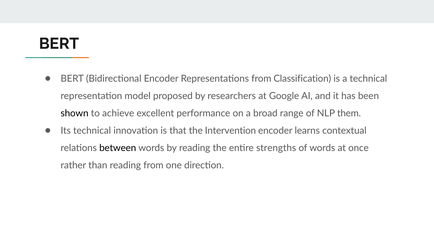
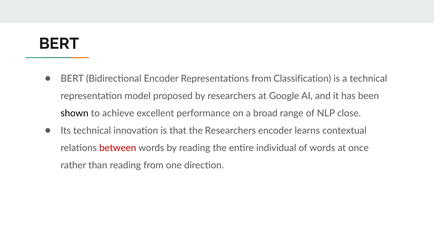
them: them -> close
the Intervention: Intervention -> Researchers
between colour: black -> red
strengths: strengths -> individual
